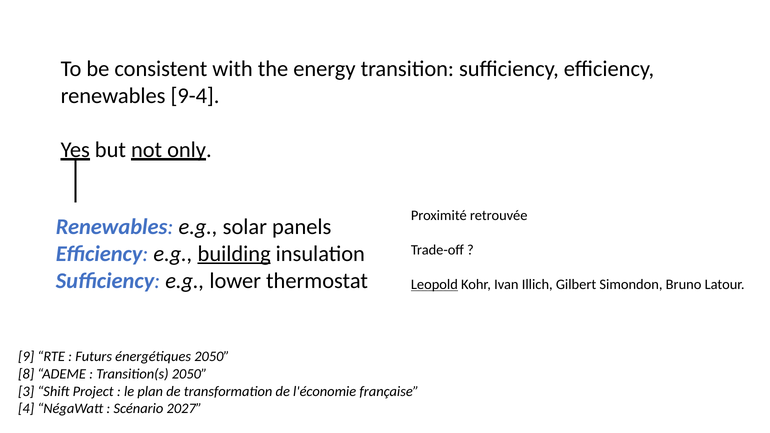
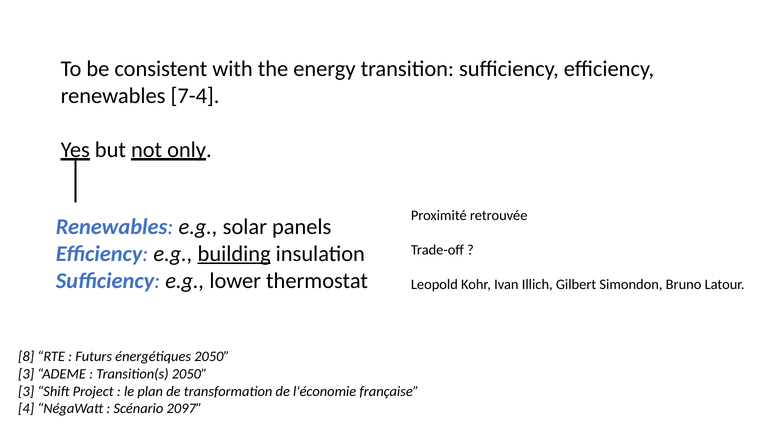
9-4: 9-4 -> 7-4
Leopold underline: present -> none
9: 9 -> 8
8 at (26, 374): 8 -> 3
2027: 2027 -> 2097
